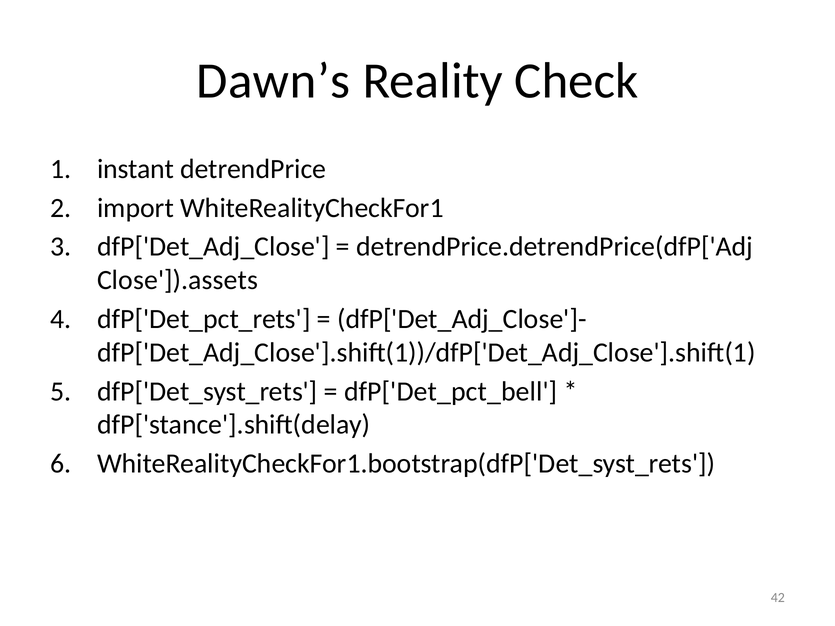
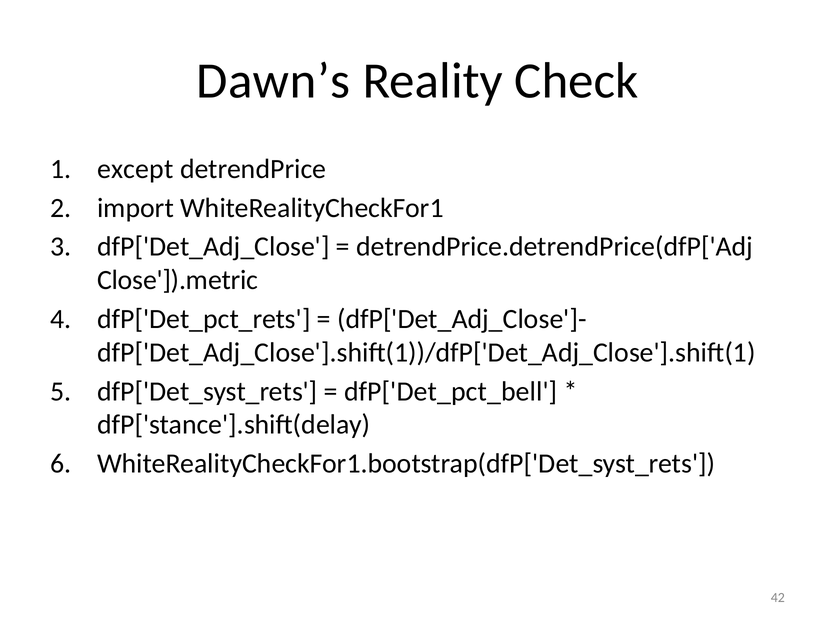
instant: instant -> except
Close']).assets: Close']).assets -> Close']).metric
